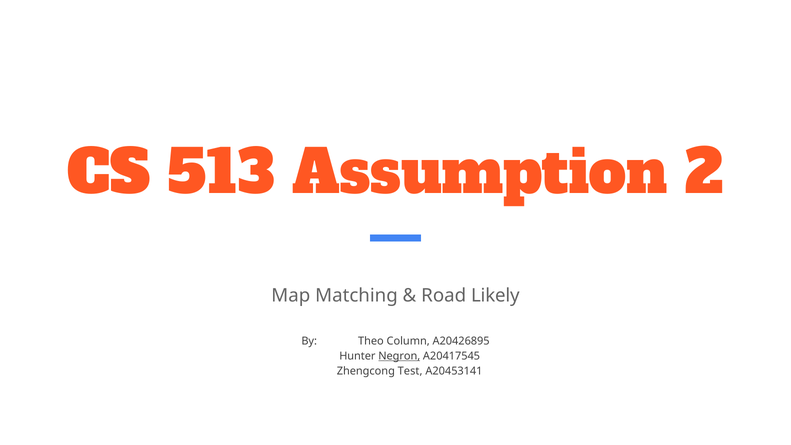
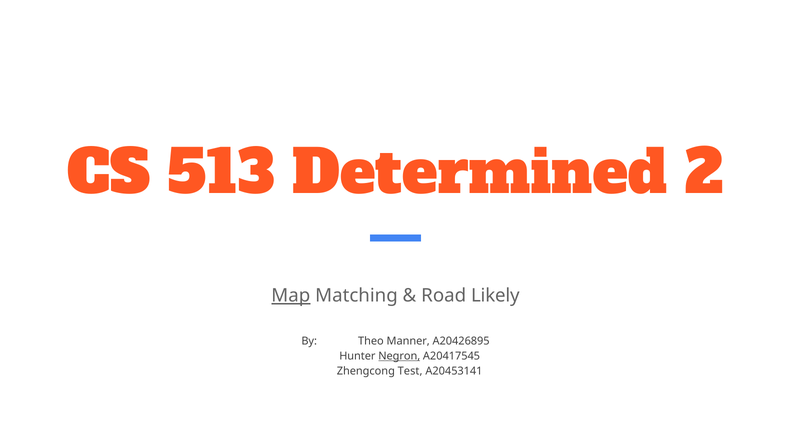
Assumption: Assumption -> Determined
Map underline: none -> present
Column: Column -> Manner
